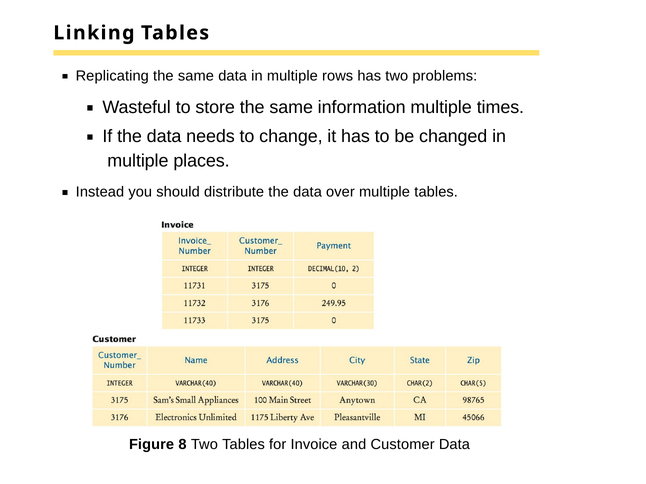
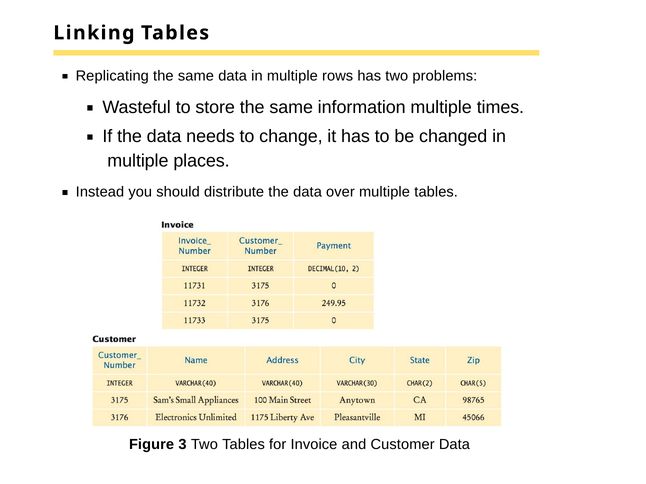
8: 8 -> 3
